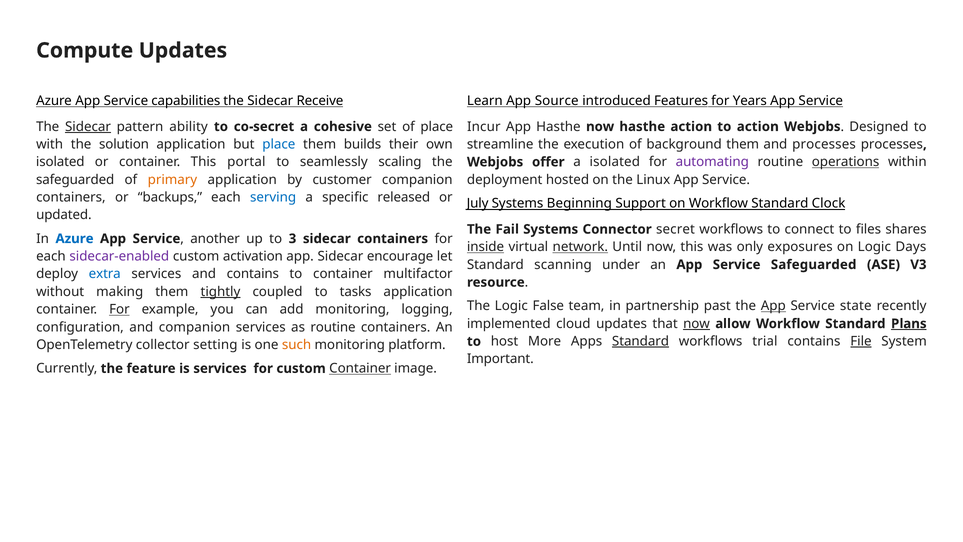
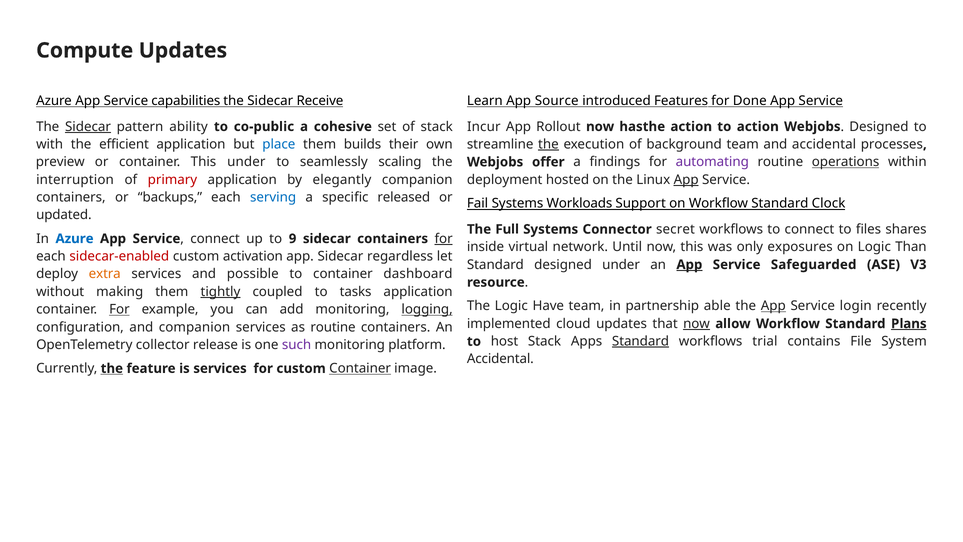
Years: Years -> Done
co-secret: co-secret -> co-public
of place: place -> stack
App Hasthe: Hasthe -> Rollout
solution: solution -> efficient
the at (548, 144) underline: none -> present
background them: them -> team
and processes: processes -> accidental
isolated at (60, 162): isolated -> preview
This portal: portal -> under
a isolated: isolated -> findings
safeguarded at (75, 180): safeguarded -> interruption
primary colour: orange -> red
customer: customer -> elegantly
App at (686, 180) underline: none -> present
July: July -> Fail
Beginning: Beginning -> Workloads
Fail: Fail -> Full
Service another: another -> connect
3: 3 -> 9
for at (444, 239) underline: none -> present
inside underline: present -> none
network underline: present -> none
Days: Days -> Than
sidecar-enabled colour: purple -> red
encourage: encourage -> regardless
Standard scanning: scanning -> designed
App at (689, 265) underline: none -> present
extra colour: blue -> orange
and contains: contains -> possible
multifactor: multifactor -> dashboard
False: False -> Have
past: past -> able
state: state -> login
logging underline: none -> present
host More: More -> Stack
File underline: present -> none
setting: setting -> release
such colour: orange -> purple
Important at (500, 359): Important -> Accidental
the at (112, 368) underline: none -> present
